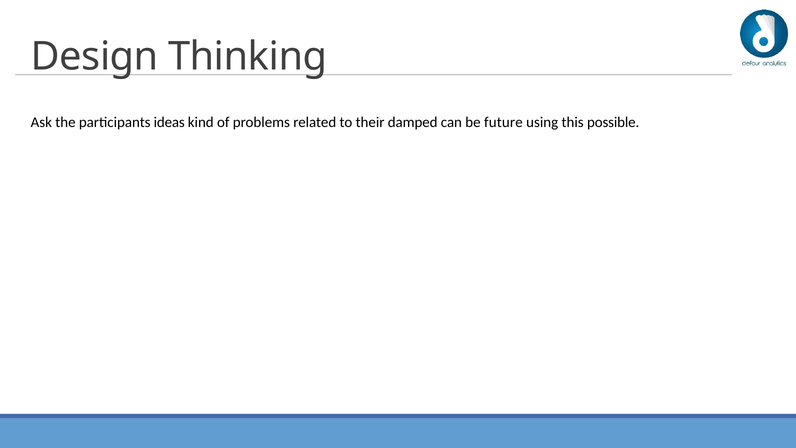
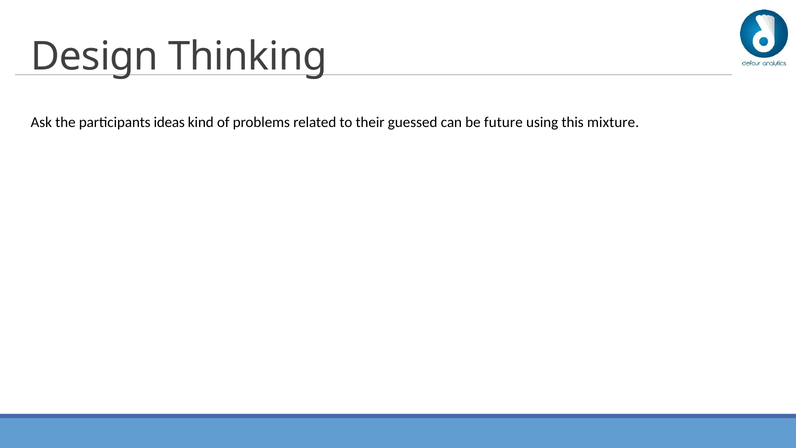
damped: damped -> guessed
possible: possible -> mixture
